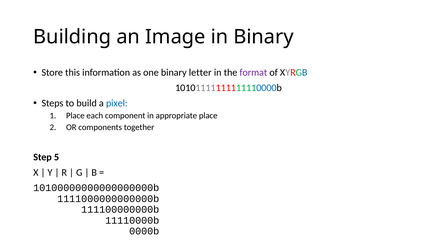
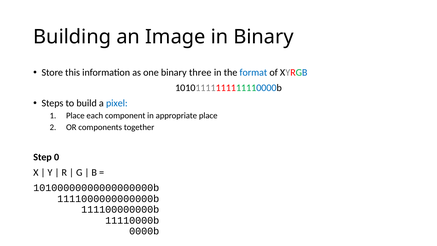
letter: letter -> three
format colour: purple -> blue
5: 5 -> 0
